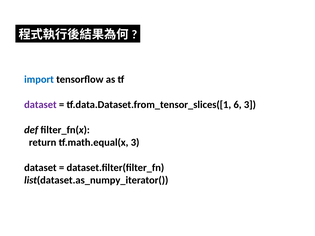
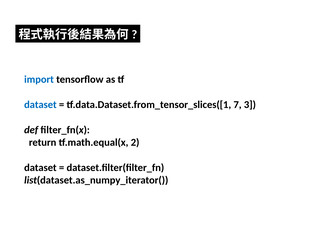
dataset at (40, 105) colour: purple -> blue
6: 6 -> 7
tf.math.equal(x 3: 3 -> 2
